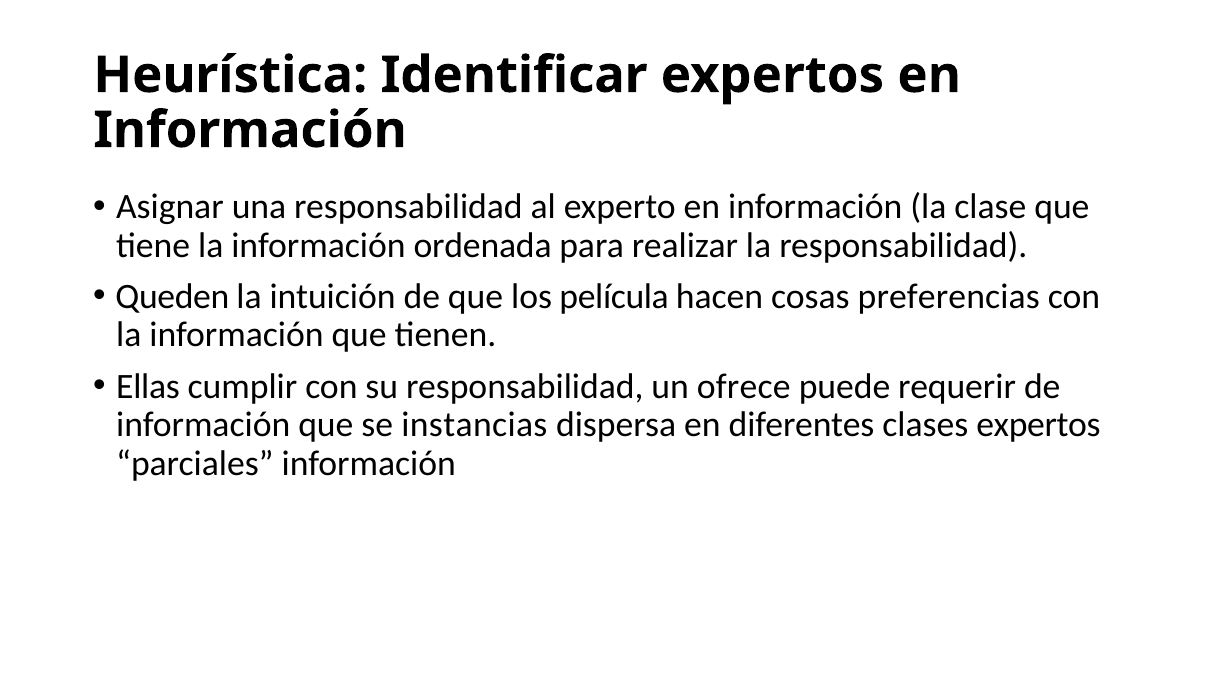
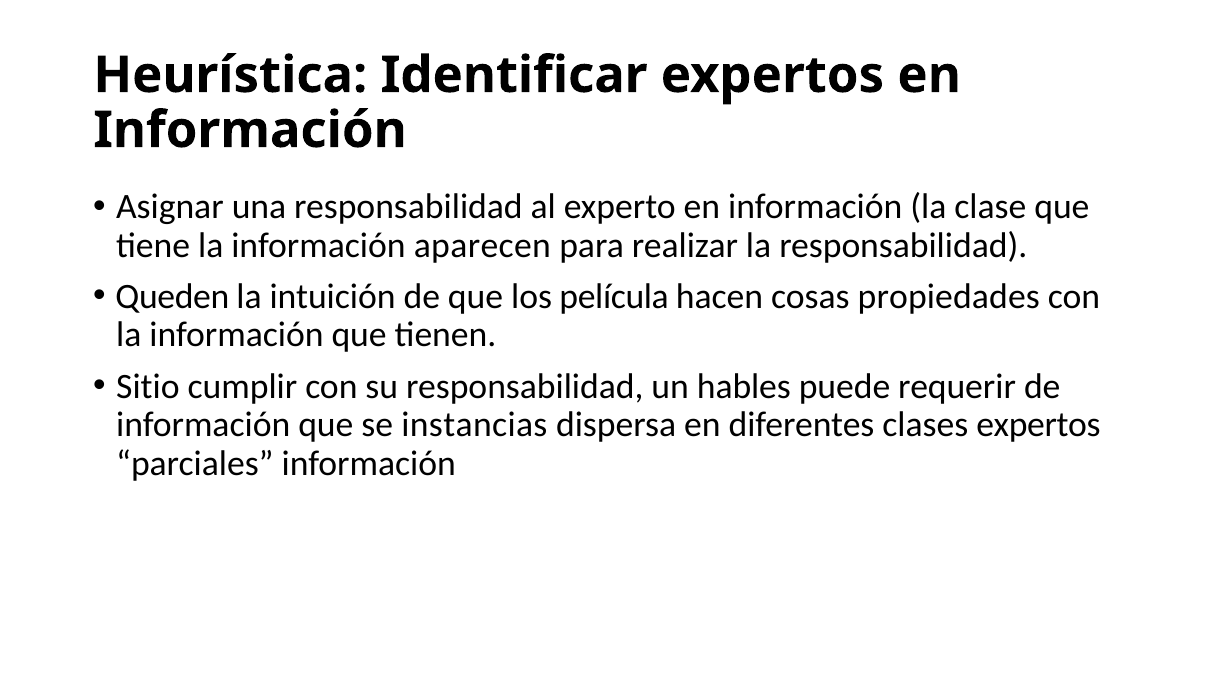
ordenada: ordenada -> aparecen
preferencias: preferencias -> propiedades
Ellas: Ellas -> Sitio
ofrece: ofrece -> hables
